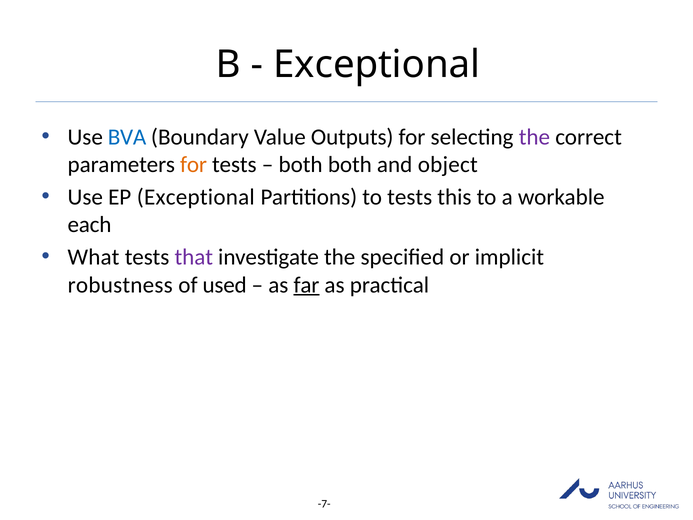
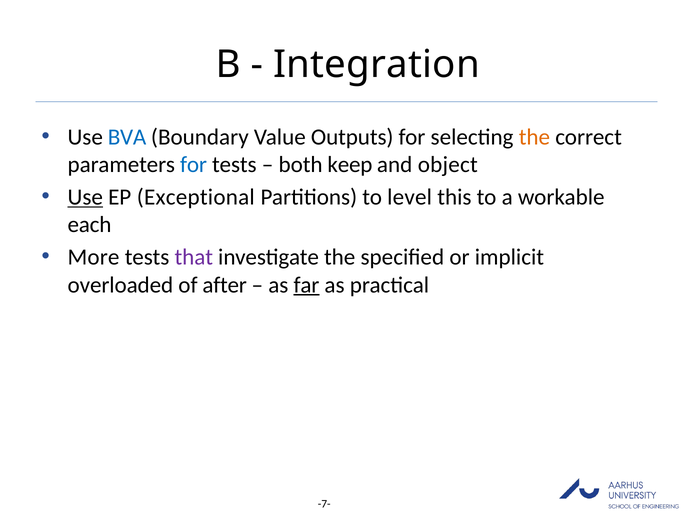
Exceptional at (377, 64): Exceptional -> Integration
the at (534, 137) colour: purple -> orange
for at (194, 165) colour: orange -> blue
both both: both -> keep
Use at (85, 197) underline: none -> present
to tests: tests -> level
What: What -> More
robustness: robustness -> overloaded
used: used -> after
